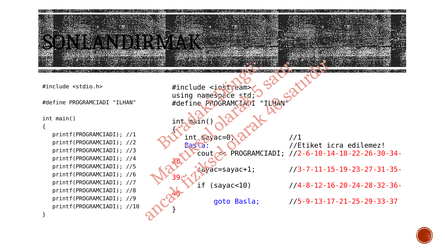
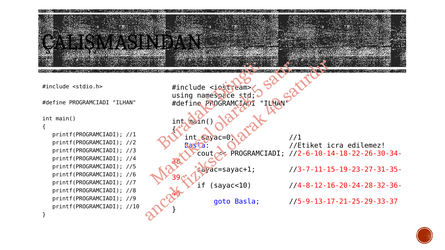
SONLANDIRMAK: SONLANDIRMAK -> ÇALIŞMASINDAN
